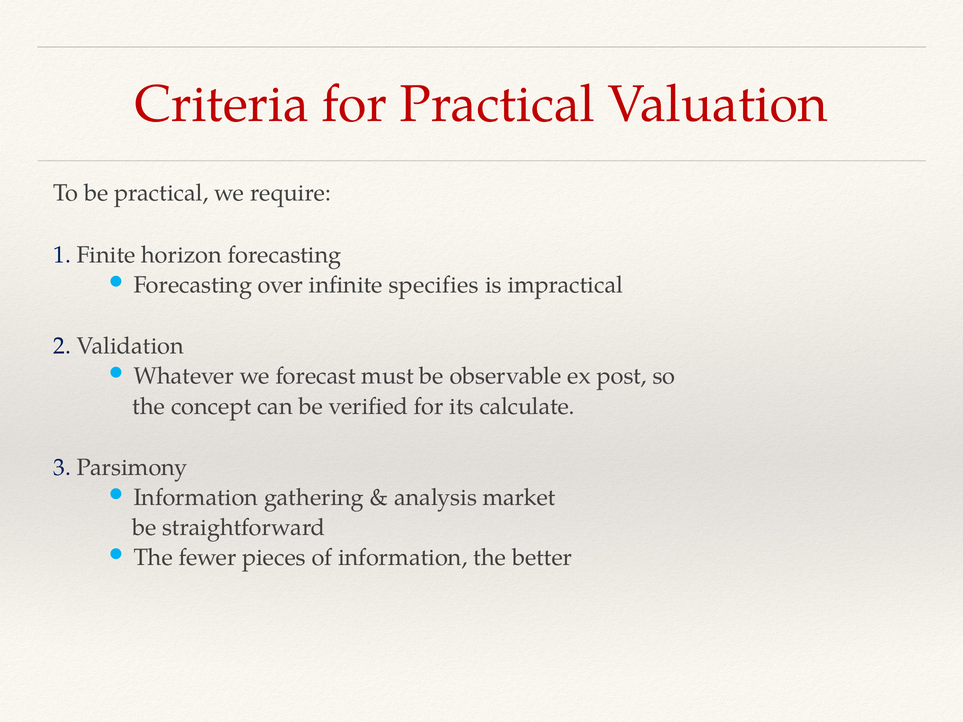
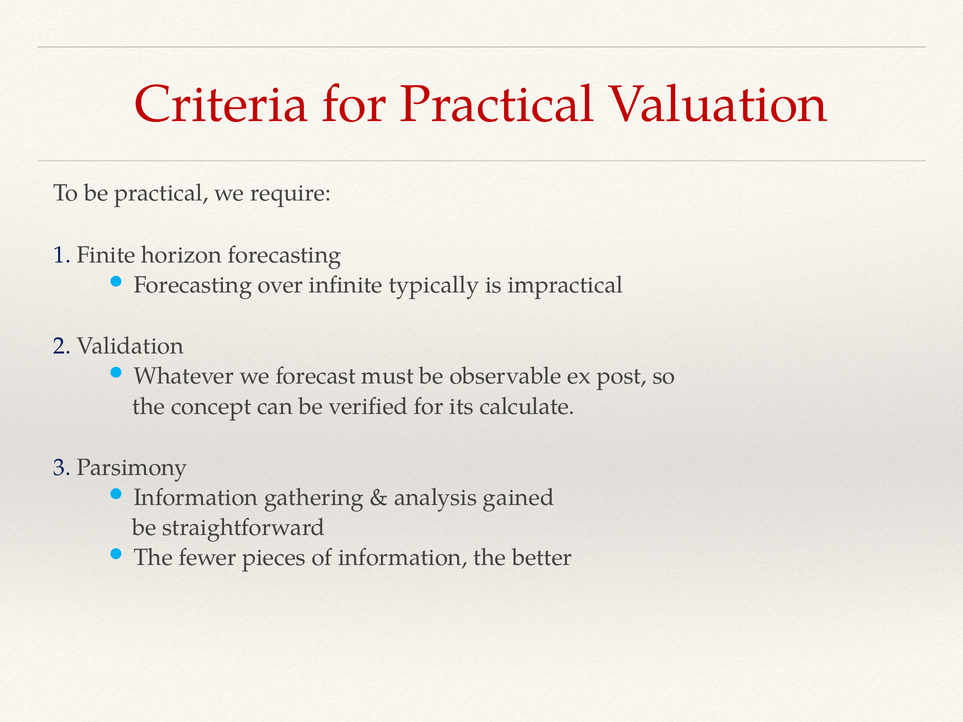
specifies: specifies -> typically
market: market -> gained
